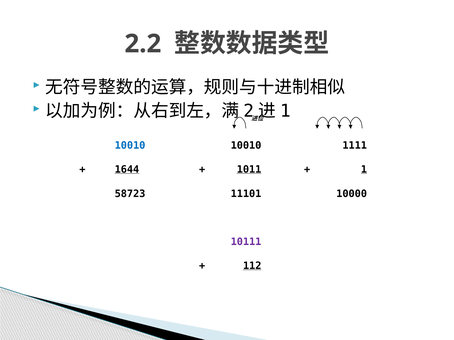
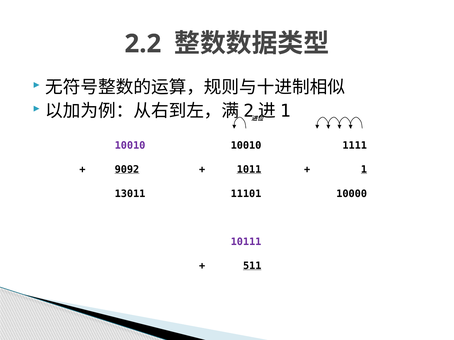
10010 at (130, 146) colour: blue -> purple
1644: 1644 -> 9092
58723: 58723 -> 13011
112: 112 -> 511
